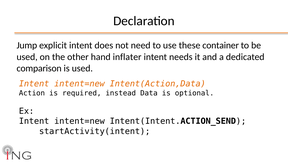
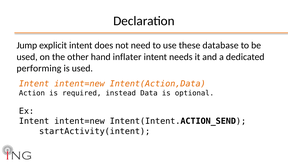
container: container -> database
comparison: comparison -> performing
